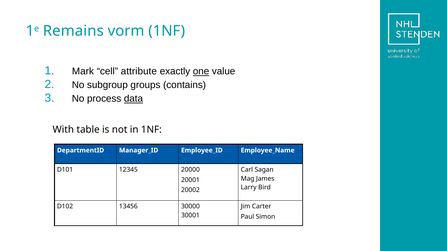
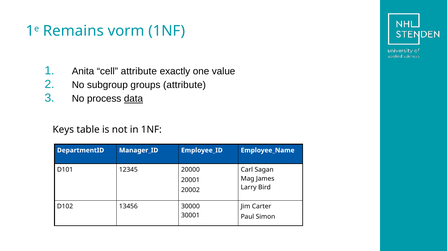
Mark: Mark -> Anita
one underline: present -> none
groups contains: contains -> attribute
With: With -> Keys
